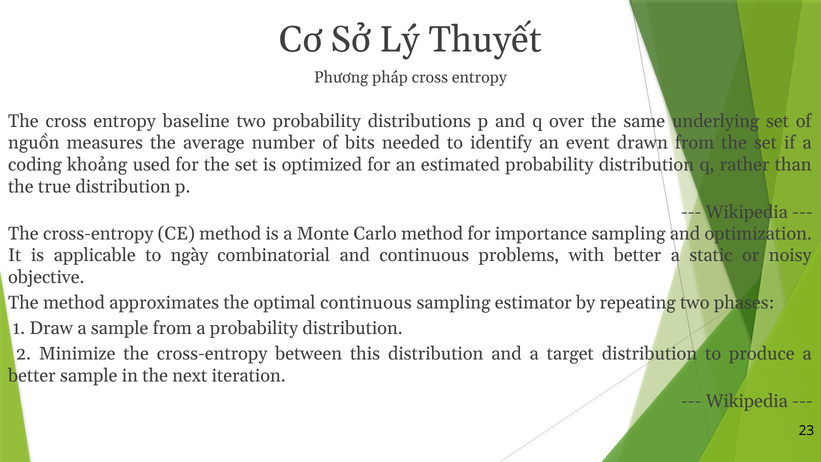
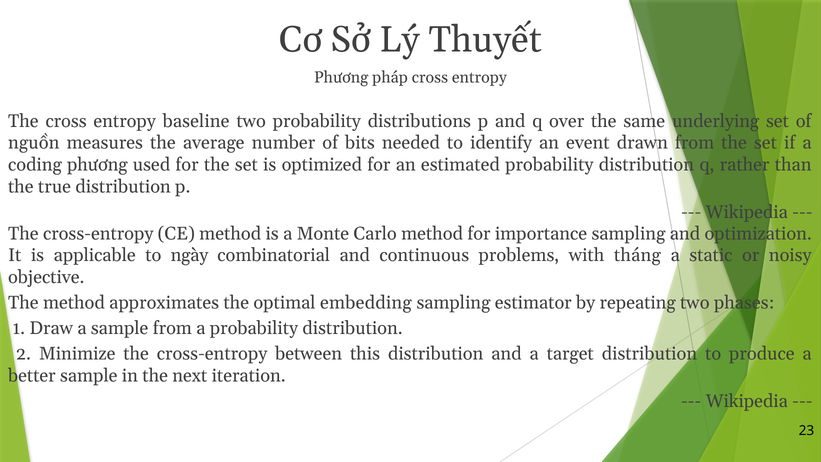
coding khoảng: khoảng -> phương
with better: better -> tháng
optimal continuous: continuous -> embedding
